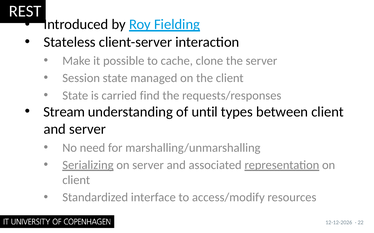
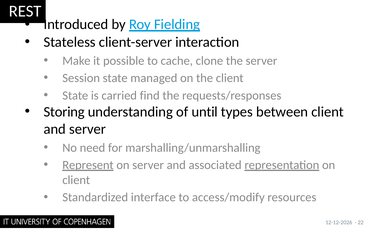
Stream: Stream -> Storing
Serializing: Serializing -> Represent
